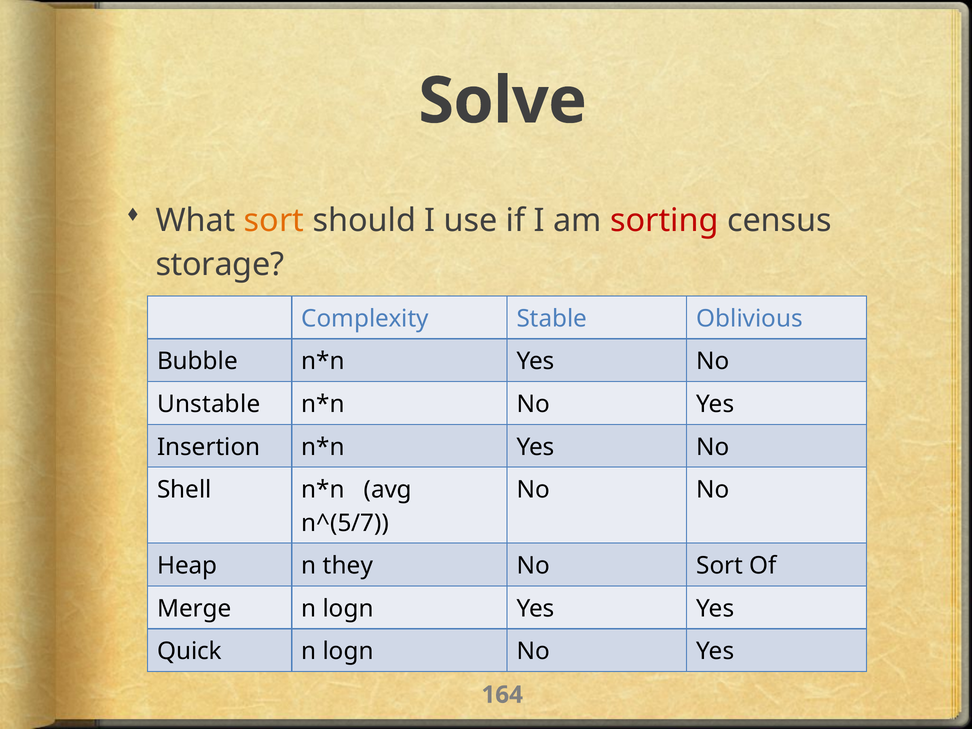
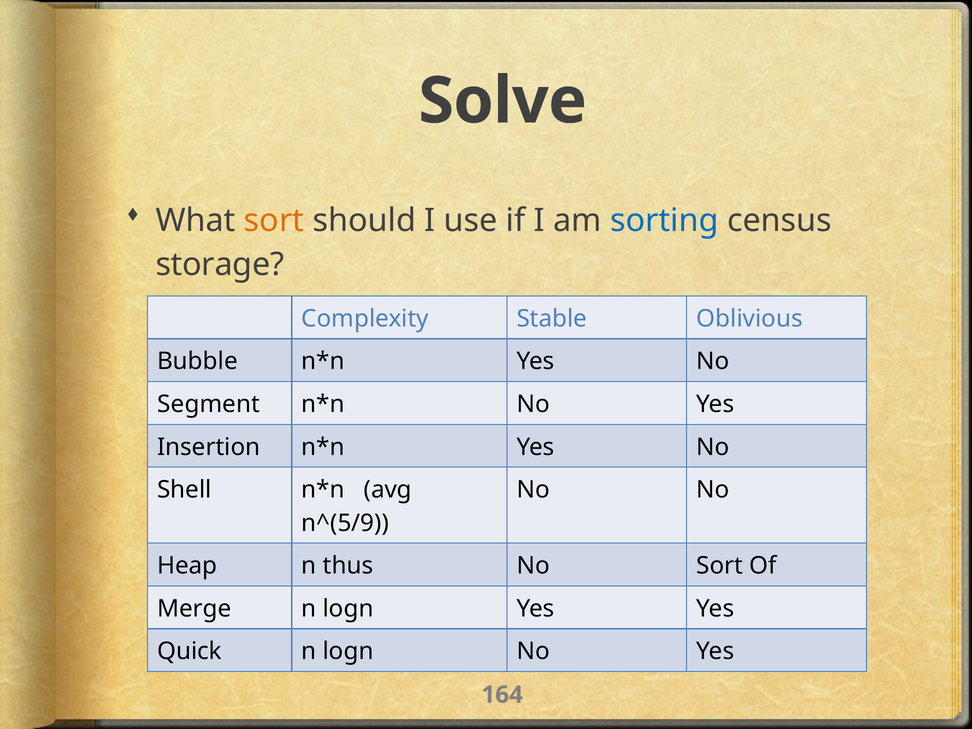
sorting colour: red -> blue
Unstable: Unstable -> Segment
n^(5/7: n^(5/7 -> n^(5/9
they: they -> thus
